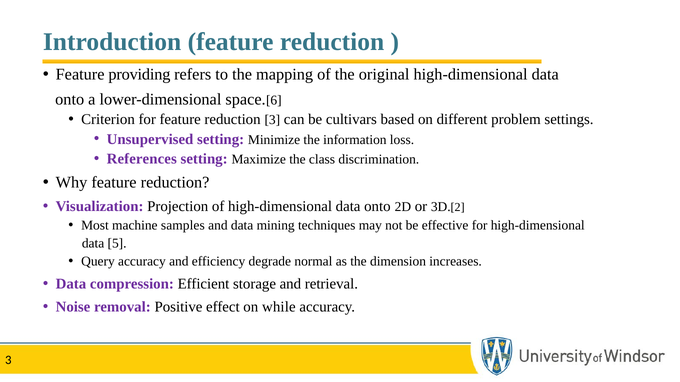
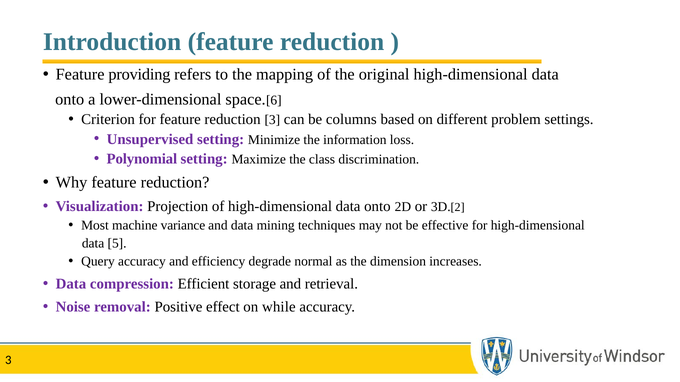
cultivars: cultivars -> columns
References: References -> Polynomial
samples: samples -> variance
